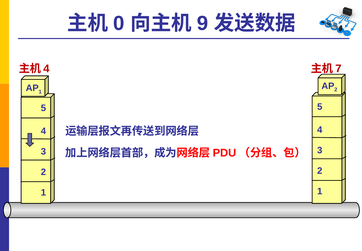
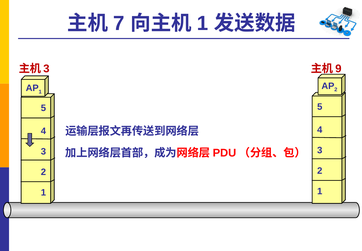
0: 0 -> 7
9 at (203, 23): 9 -> 1
4 at (46, 69): 4 -> 3
7: 7 -> 9
